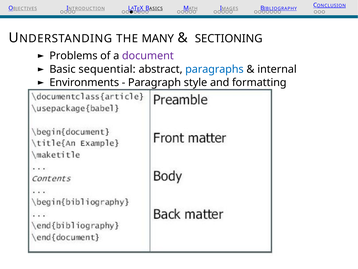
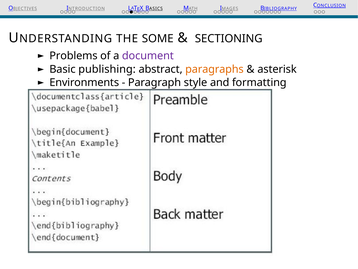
MANY: MANY -> SOME
sequential: sequential -> publishing
paragraphs colour: blue -> orange
internal: internal -> asterisk
